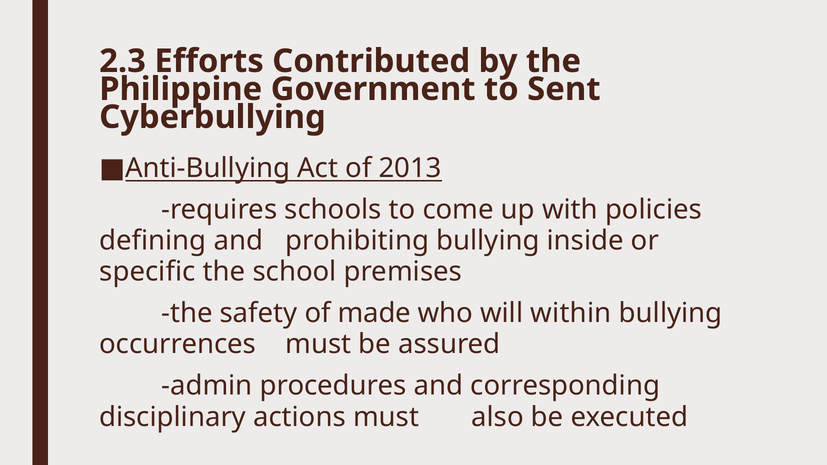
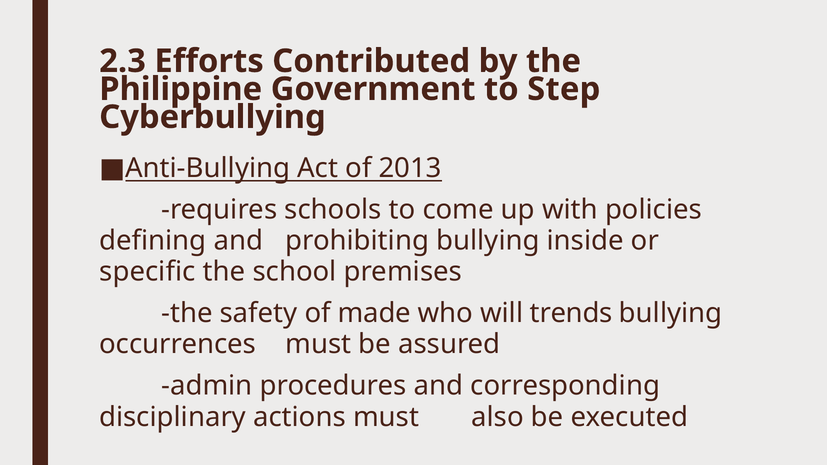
Sent: Sent -> Step
within: within -> trends
